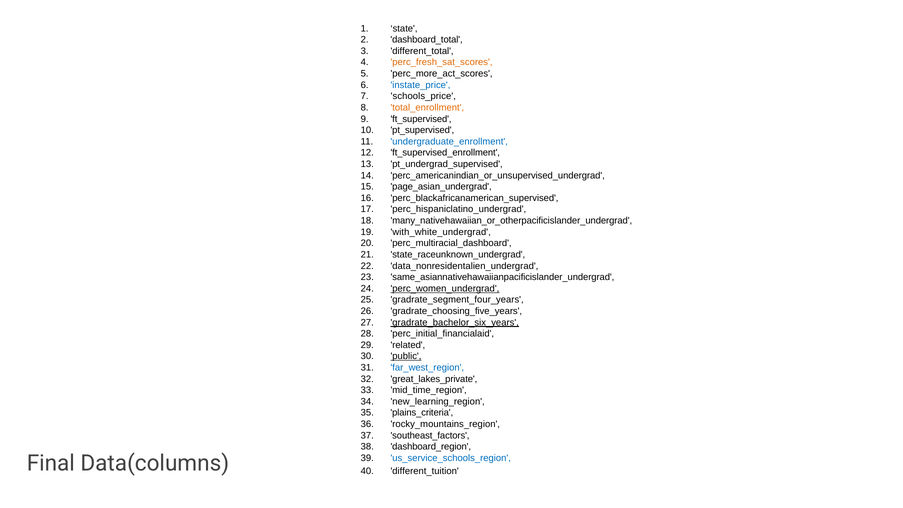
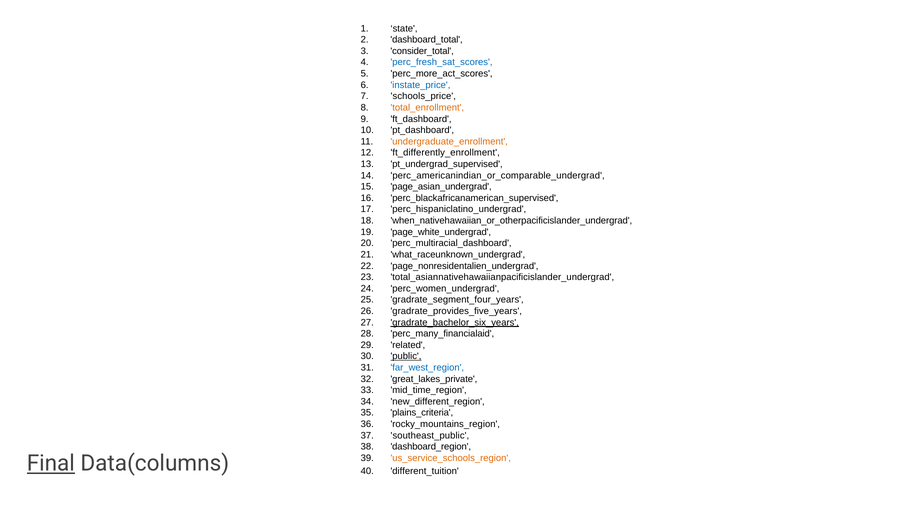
different_total: different_total -> consider_total
perc_fresh_sat_scores colour: orange -> blue
ft_supervised: ft_supervised -> ft_dashboard
pt_supervised: pt_supervised -> pt_dashboard
undergraduate_enrollment colour: blue -> orange
ft_supervised_enrollment: ft_supervised_enrollment -> ft_differently_enrollment
perc_americanindian_or_unsupervised_undergrad: perc_americanindian_or_unsupervised_undergrad -> perc_americanindian_or_comparable_undergrad
many_nativehawaiian_or_otherpacificislander_undergrad: many_nativehawaiian_or_otherpacificislander_undergrad -> when_nativehawaiian_or_otherpacificislander_undergrad
with_white_undergrad: with_white_undergrad -> page_white_undergrad
state_raceunknown_undergrad: state_raceunknown_undergrad -> what_raceunknown_undergrad
data_nonresidentalien_undergrad: data_nonresidentalien_undergrad -> page_nonresidentalien_undergrad
same_asiannativehawaiianpacificislander_undergrad: same_asiannativehawaiianpacificislander_undergrad -> total_asiannativehawaiianpacificislander_undergrad
perc_women_undergrad underline: present -> none
gradrate_choosing_five_years: gradrate_choosing_five_years -> gradrate_provides_five_years
perc_initial_financialaid: perc_initial_financialaid -> perc_many_financialaid
new_learning_region: new_learning_region -> new_different_region
southeast_factors: southeast_factors -> southeast_public
us_service_schools_region colour: blue -> orange
Final underline: none -> present
